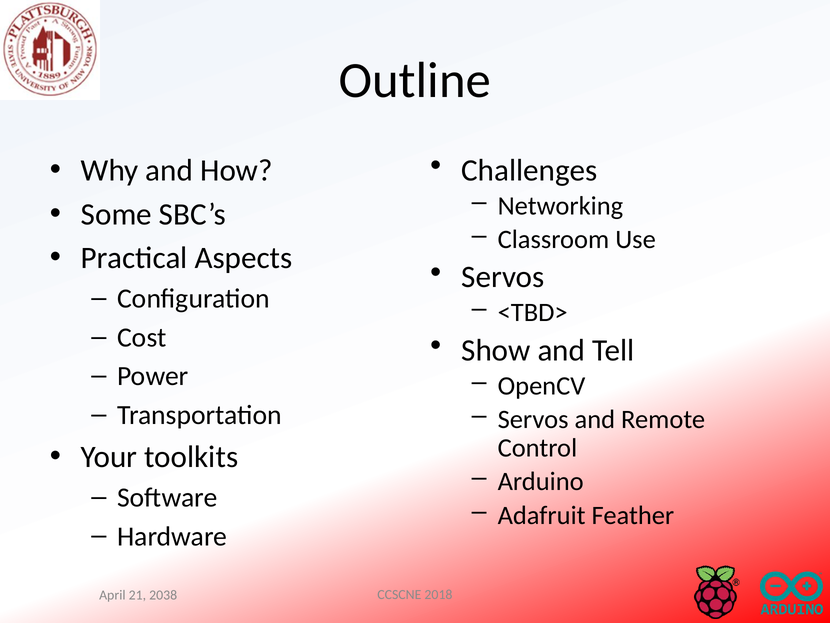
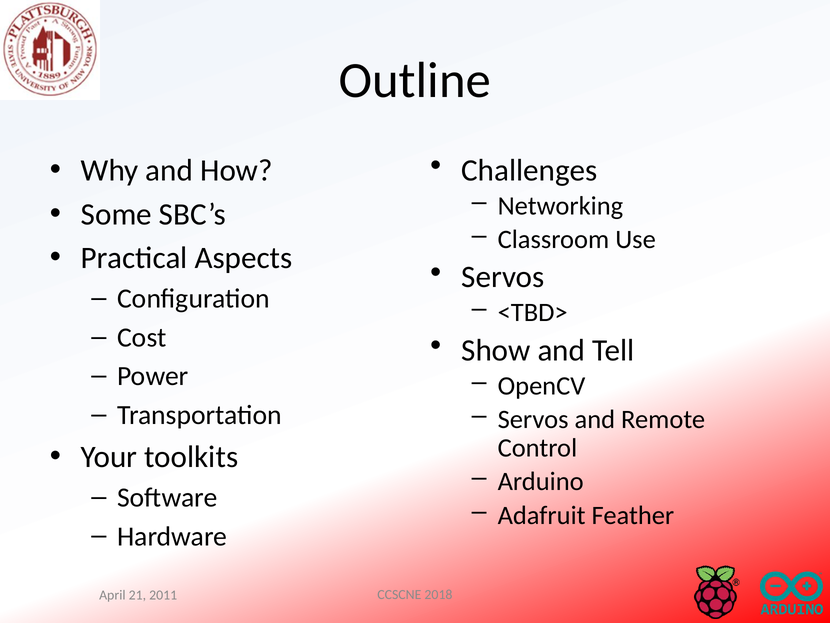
2038: 2038 -> 2011
